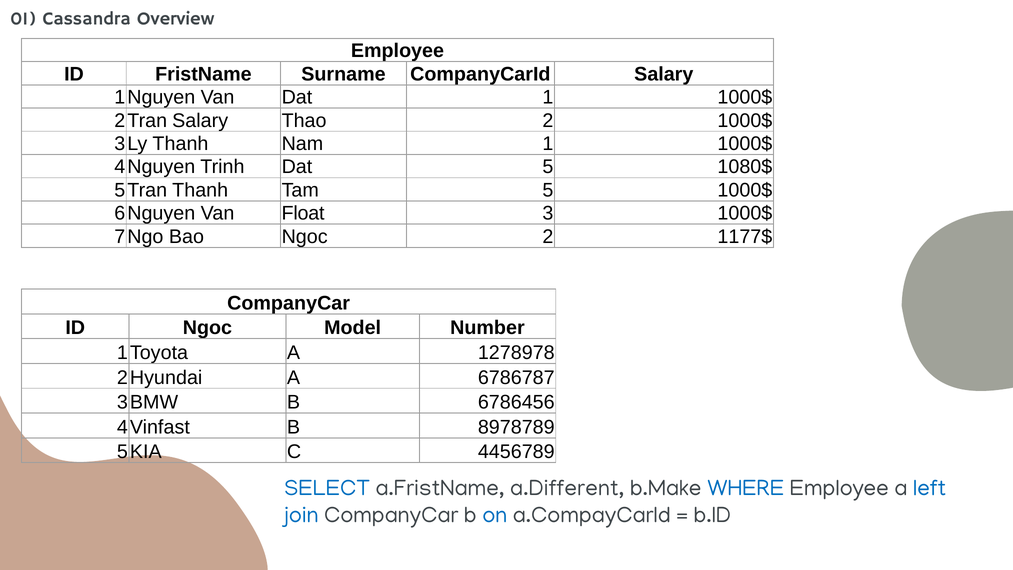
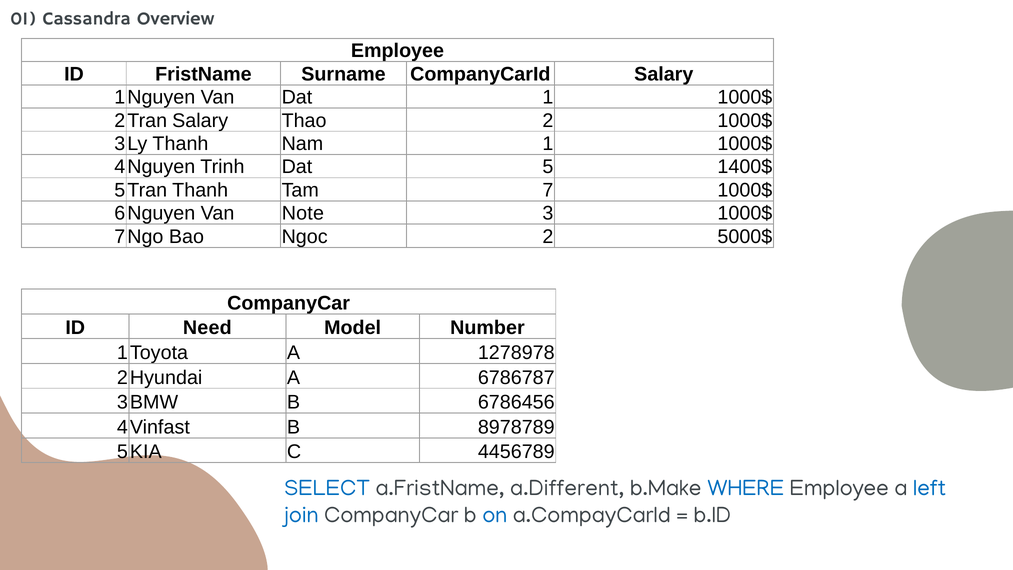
1080$: 1080$ -> 1400$
Tam 5: 5 -> 7
Float: Float -> Note
1177$: 1177$ -> 5000$
ID Ngoc: Ngoc -> Need
